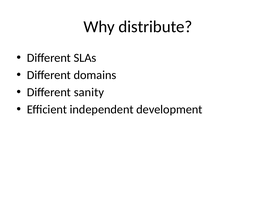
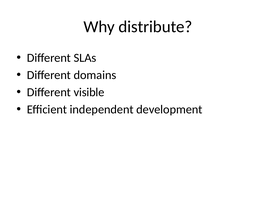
sanity: sanity -> visible
